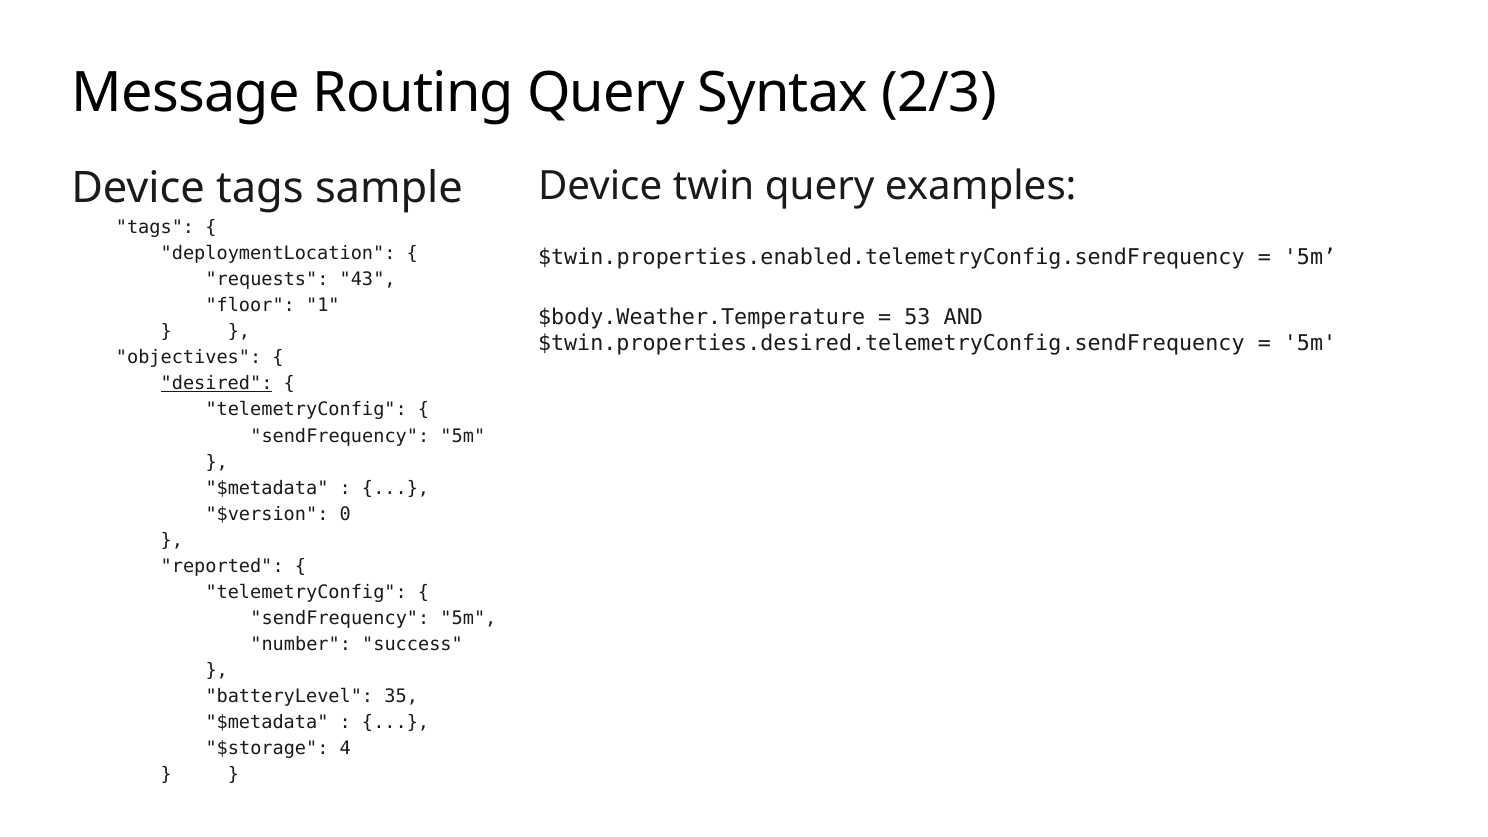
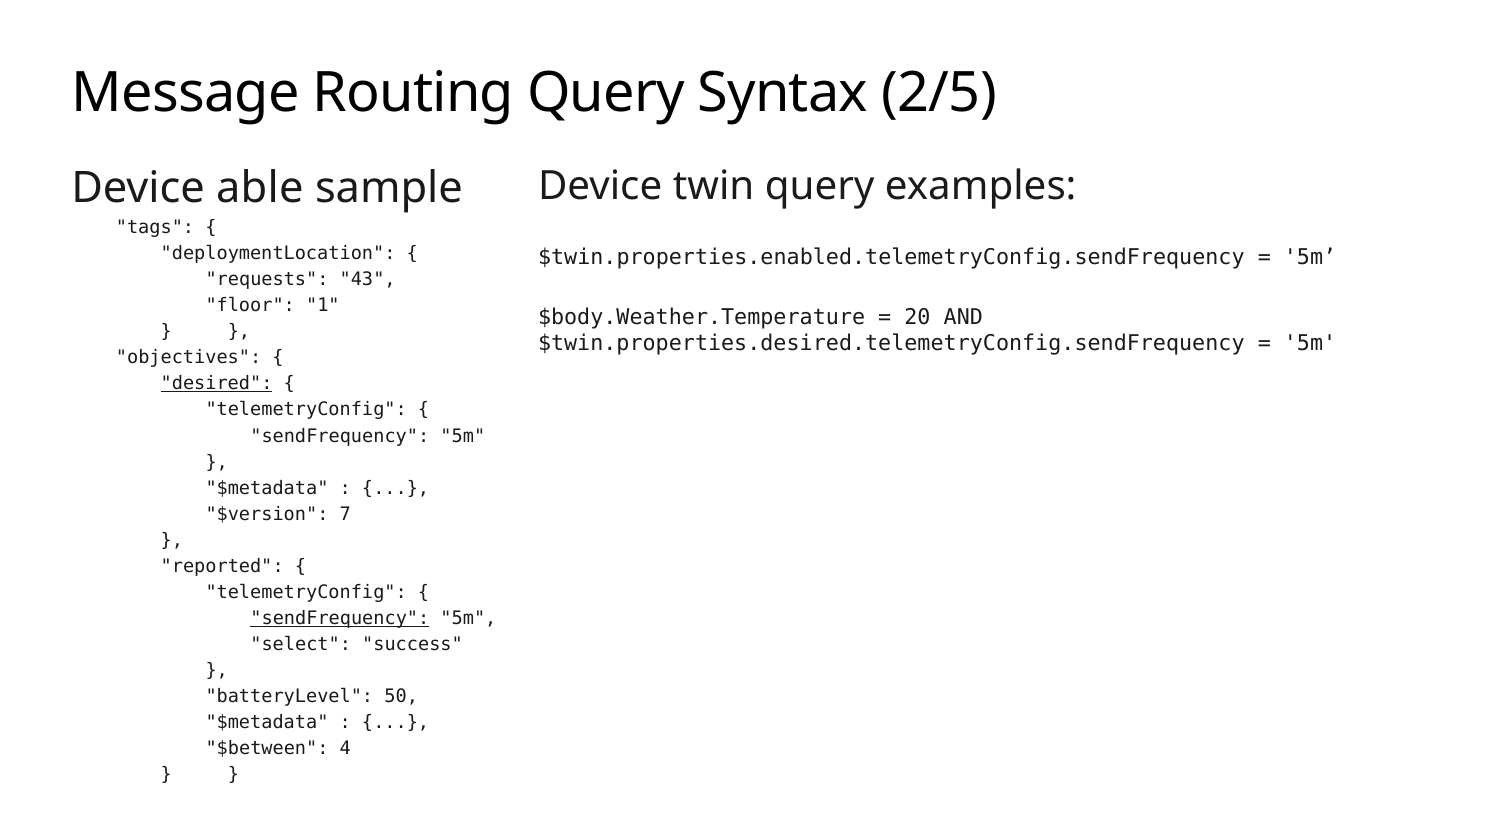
2/3: 2/3 -> 2/5
Device tags: tags -> able
53: 53 -> 20
0: 0 -> 7
sendFrequency at (340, 618) underline: none -> present
number: number -> select
35: 35 -> 50
$storage: $storage -> $between
